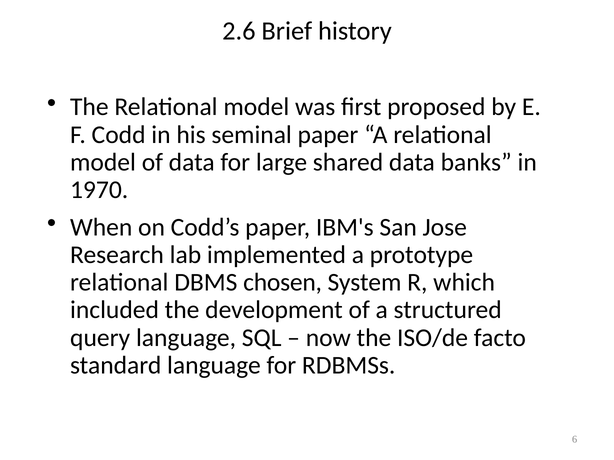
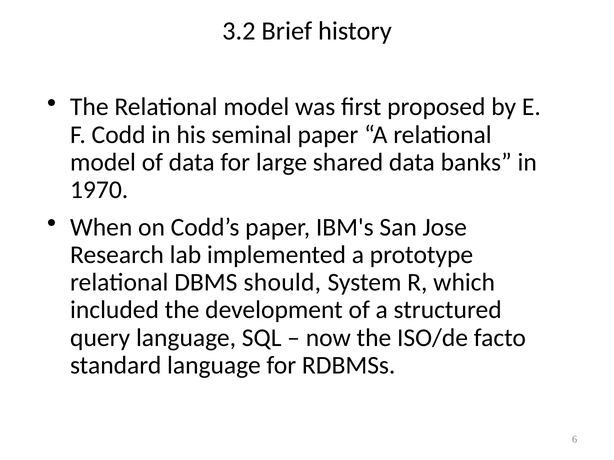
2.6: 2.6 -> 3.2
chosen: chosen -> should
